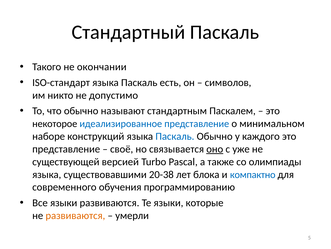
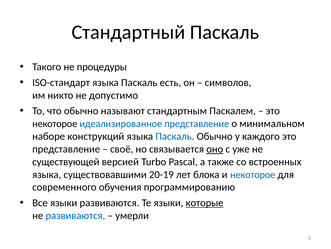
окончании: окончании -> процедуры
олимпиады: олимпиады -> встроенных
20-38: 20-38 -> 20-19
и компактно: компактно -> некоторое
которые underline: none -> present
развиваются at (75, 215) colour: orange -> blue
